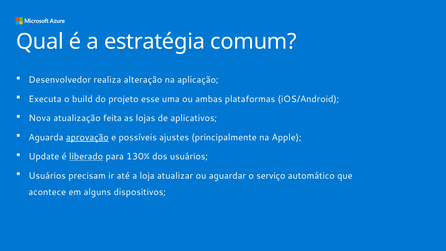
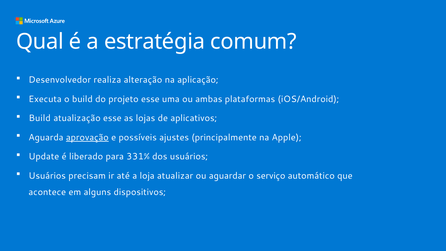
Nova at (40, 118): Nova -> Build
atualização feita: feita -> esse
liberado underline: present -> none
130%: 130% -> 331%
